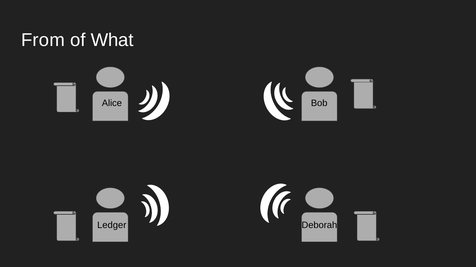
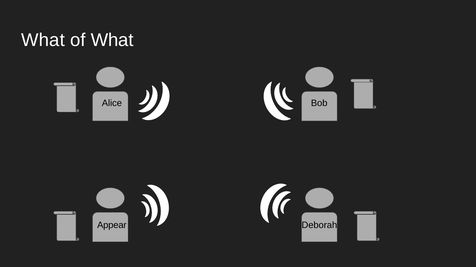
From at (43, 40): From -> What
Ledger: Ledger -> Appear
